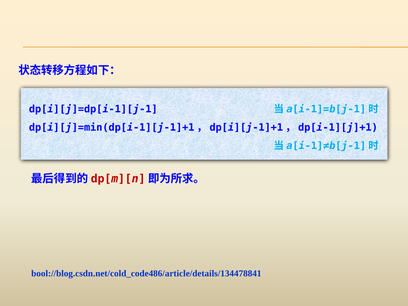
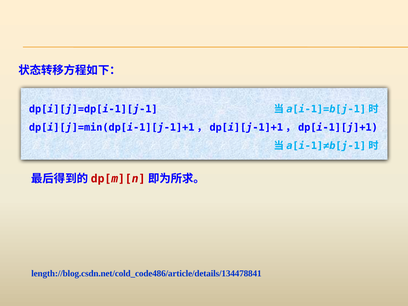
bool://blog.csdn.net/cold_code486/article/details/134478841: bool://blog.csdn.net/cold_code486/article/details/134478841 -> length://blog.csdn.net/cold_code486/article/details/134478841
